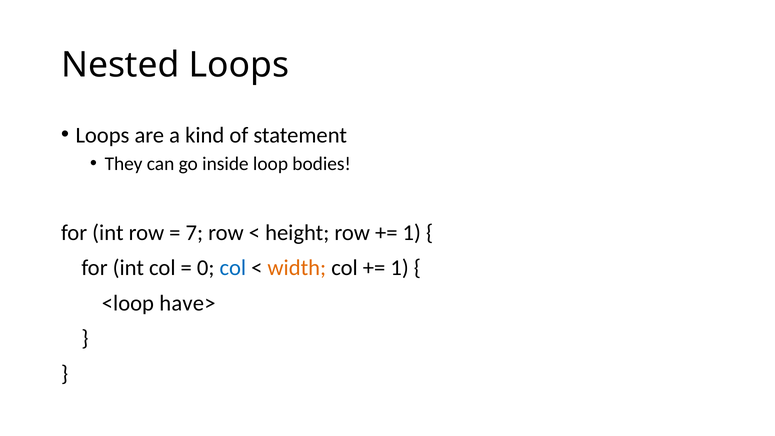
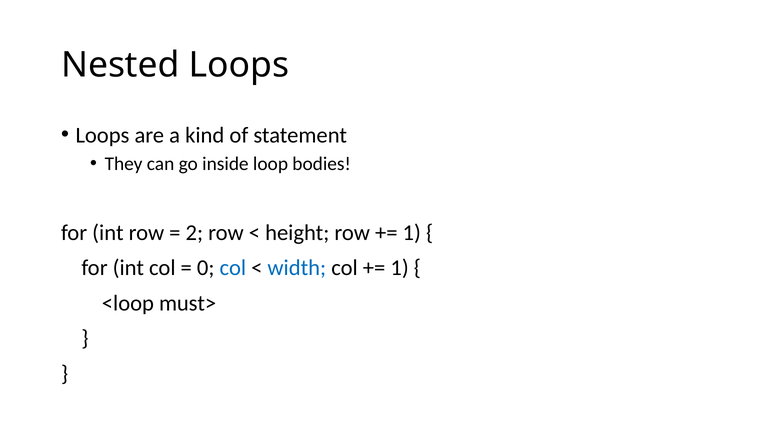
7: 7 -> 2
width colour: orange -> blue
have>: have> -> must>
